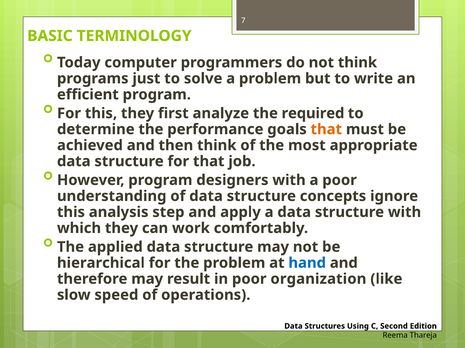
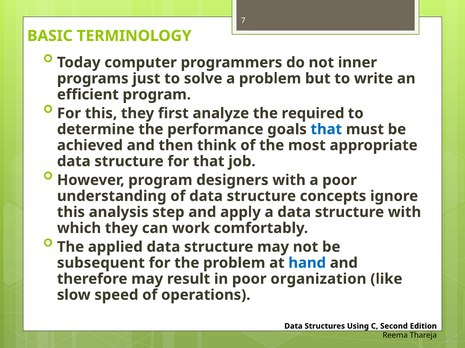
not think: think -> inner
that at (326, 130) colour: orange -> blue
hierarchical: hierarchical -> subsequent
